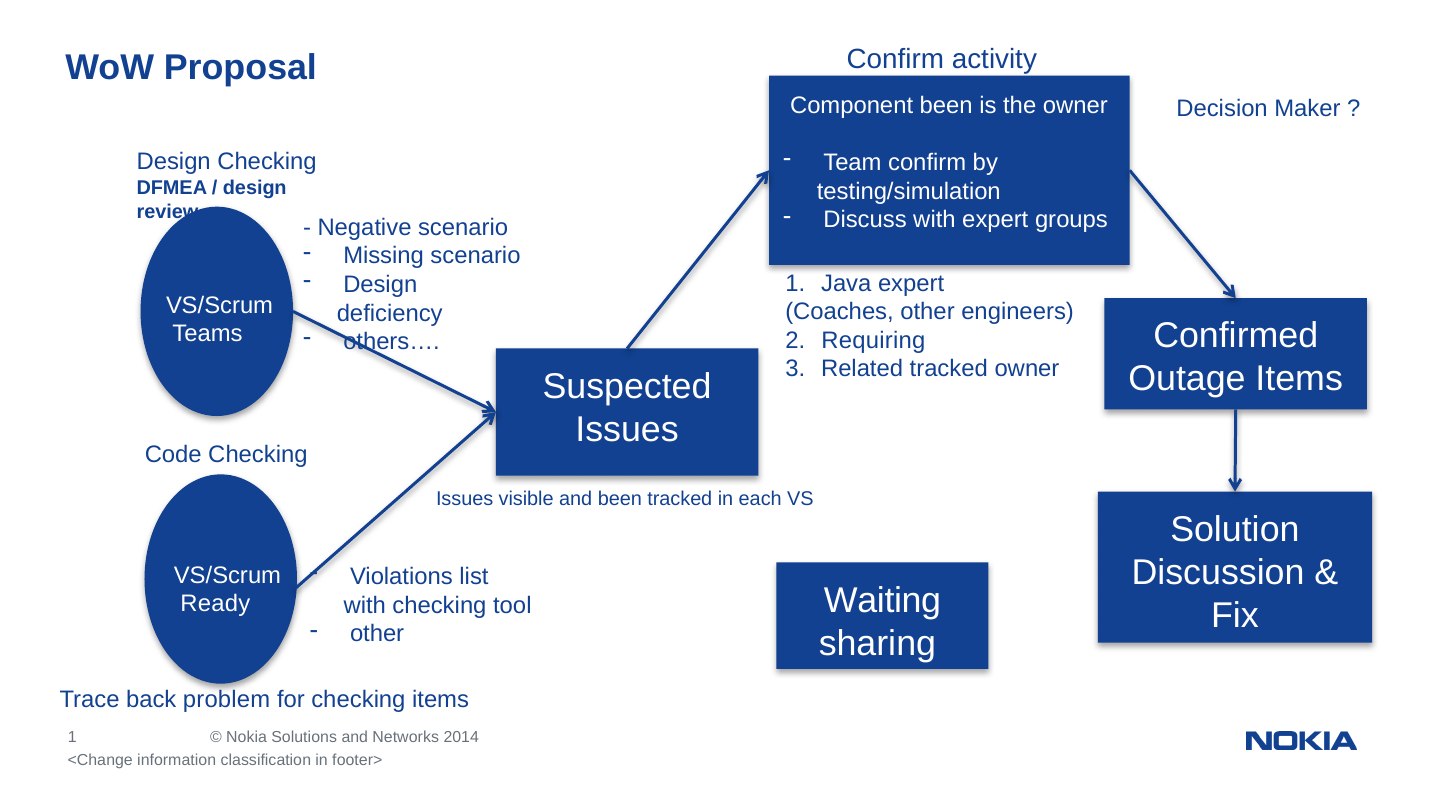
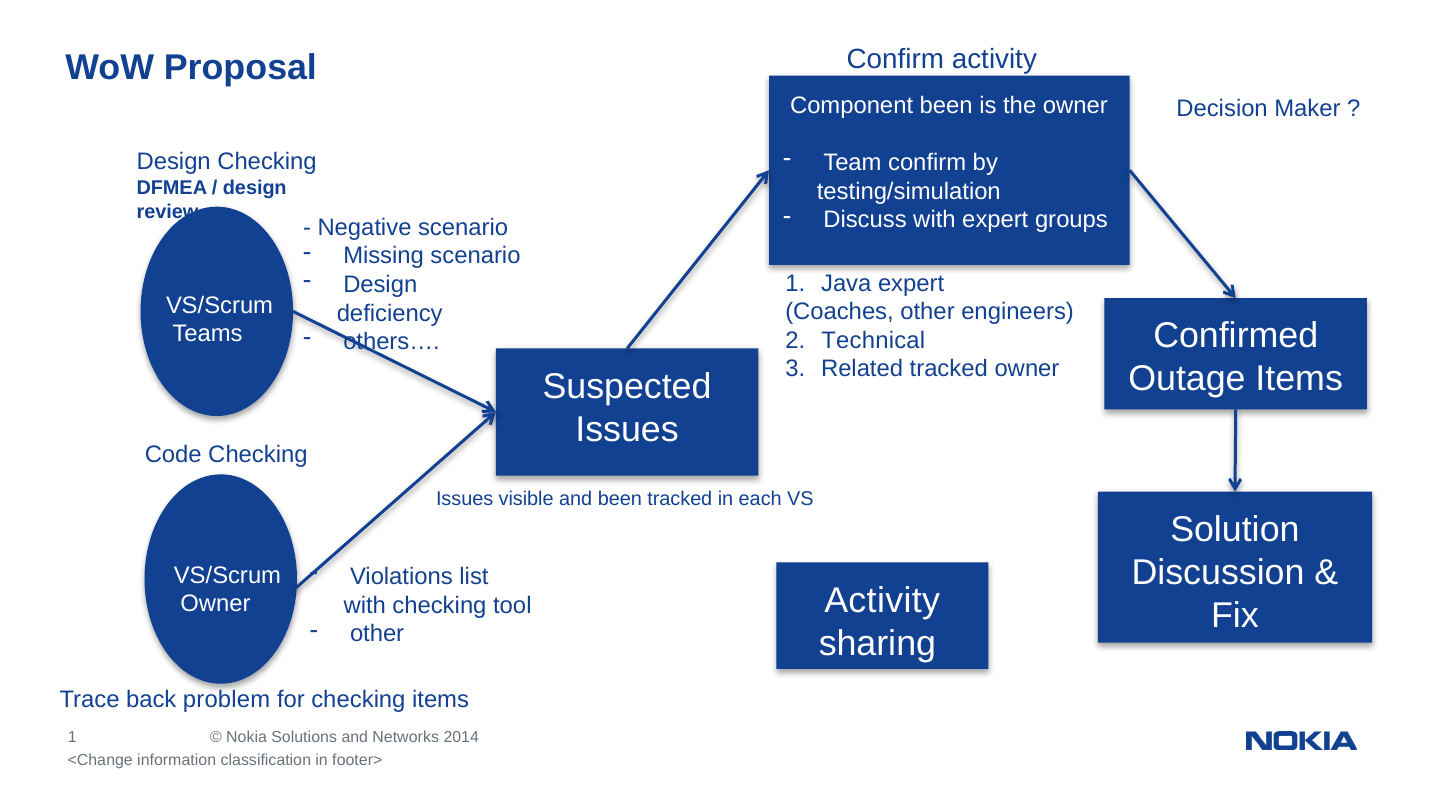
Requiring: Requiring -> Technical
Waiting at (883, 601): Waiting -> Activity
Ready at (215, 605): Ready -> Owner
